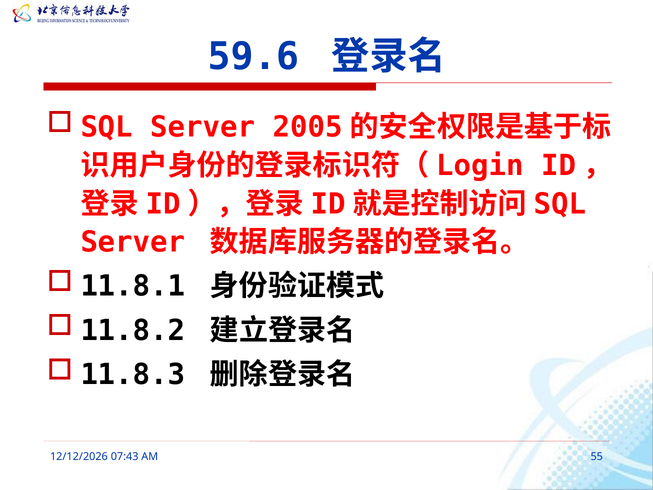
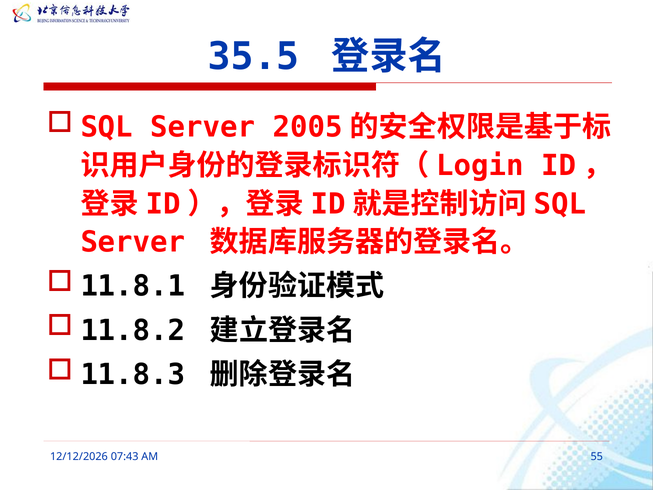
59.6: 59.6 -> 35.5
